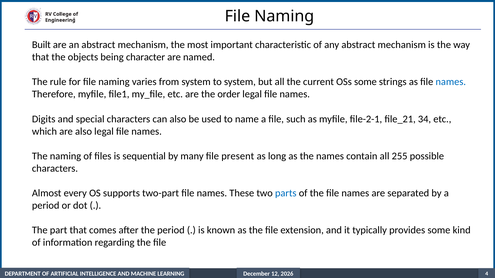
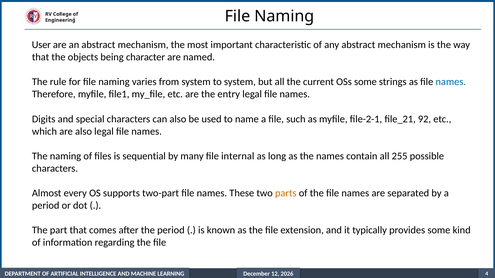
Built: Built -> User
order: order -> entry
34: 34 -> 92
present: present -> internal
parts colour: blue -> orange
